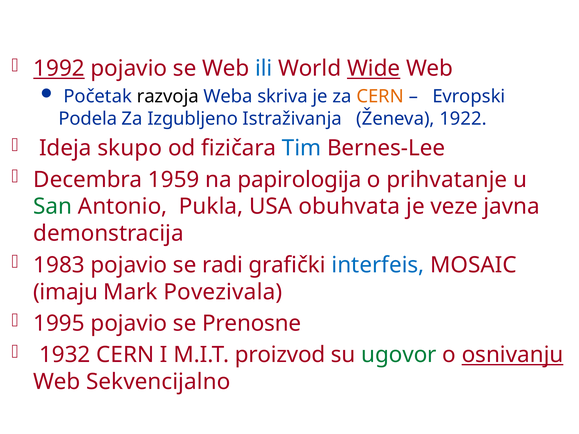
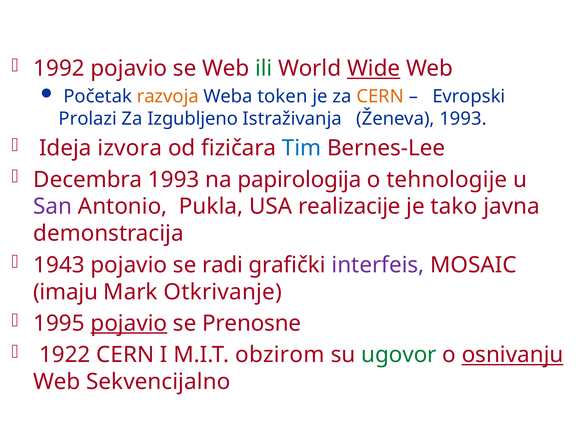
1992 underline: present -> none
ili colour: blue -> green
razvoja colour: black -> orange
skriva: skriva -> token
Podela: Podela -> Prolazi
Ženeva 1922: 1922 -> 1993
skupo: skupo -> izvora
Decembra 1959: 1959 -> 1993
prihvatanje: prihvatanje -> tehnologije
San colour: green -> purple
obuhvata: obuhvata -> realizacije
veze: veze -> tako
1983: 1983 -> 1943
interfeis colour: blue -> purple
Povezivala: Povezivala -> Otkrivanje
pojavio at (129, 324) underline: none -> present
1932: 1932 -> 1922
proizvod: proizvod -> obzirom
